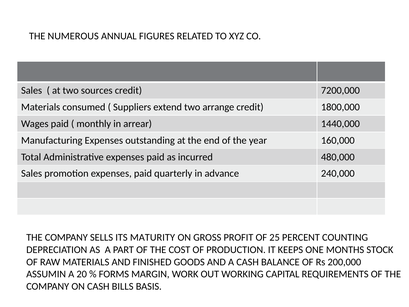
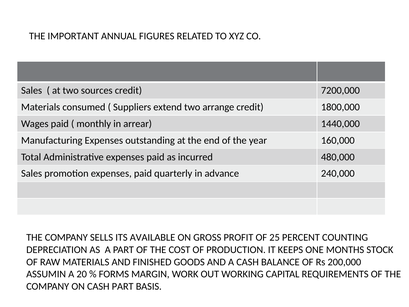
NUMEROUS: NUMEROUS -> IMPORTANT
MATURITY: MATURITY -> AVAILABLE
CASH BILLS: BILLS -> PART
